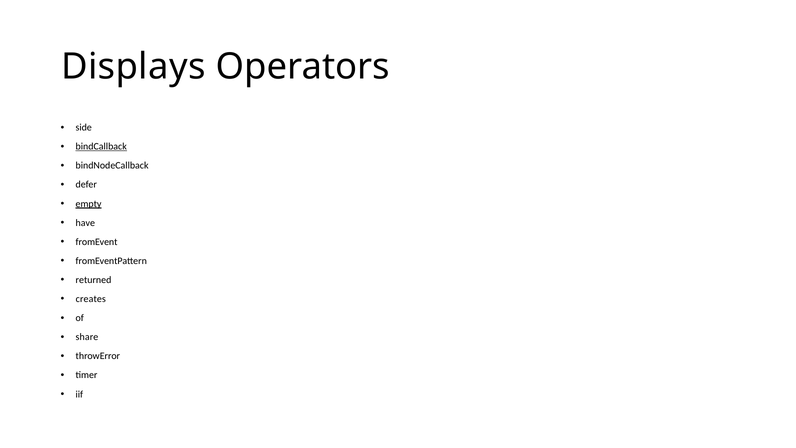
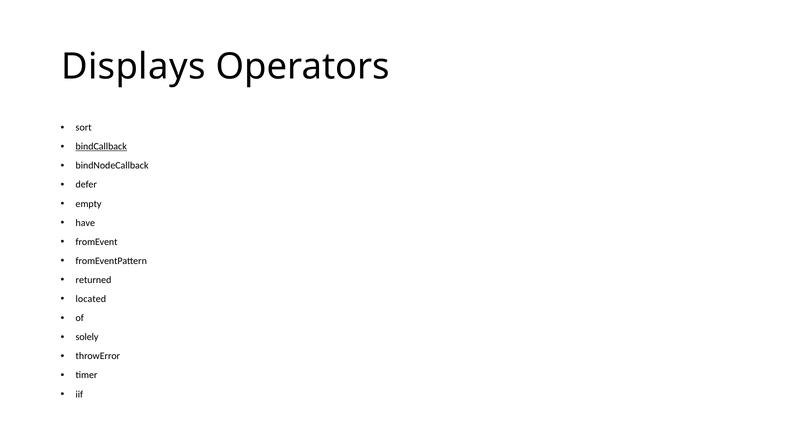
side: side -> sort
empty underline: present -> none
creates: creates -> located
share: share -> solely
